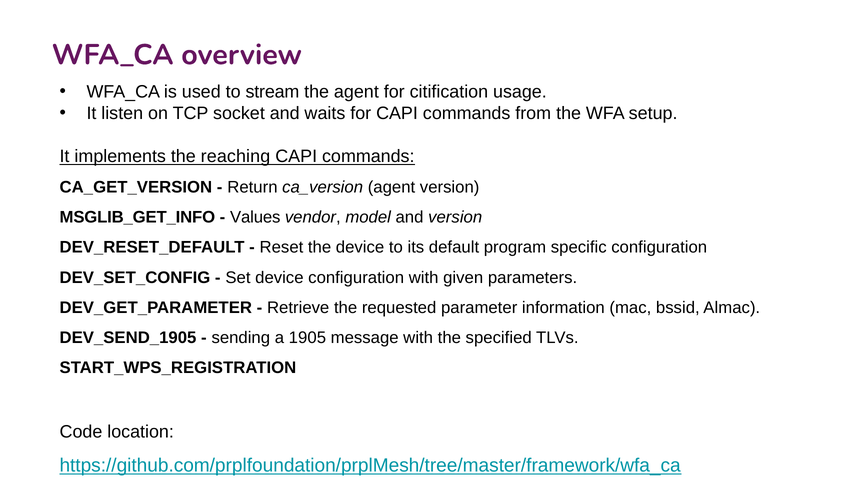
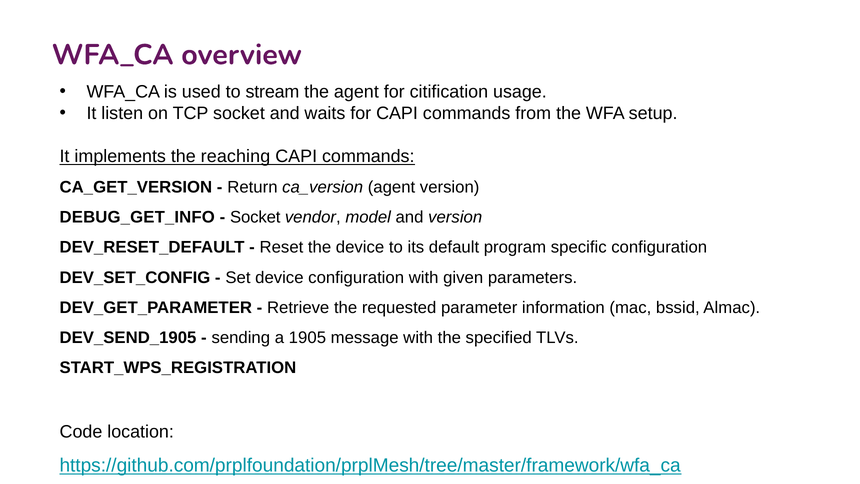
MSGLIB_GET_INFO: MSGLIB_GET_INFO -> DEBUG_GET_INFO
Values at (255, 217): Values -> Socket
